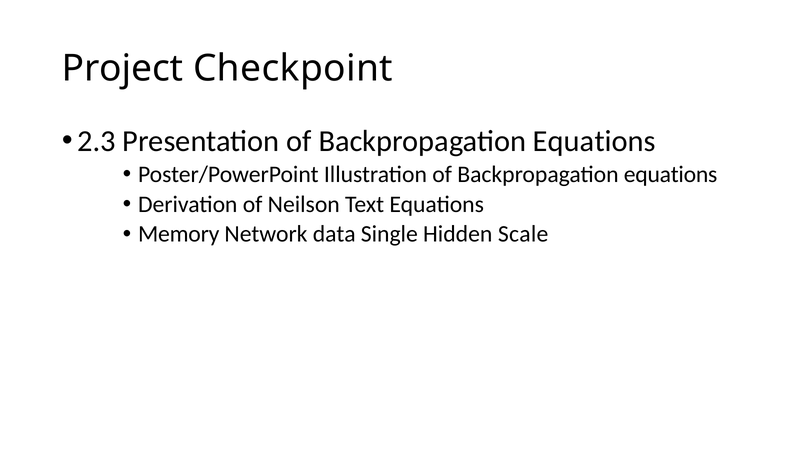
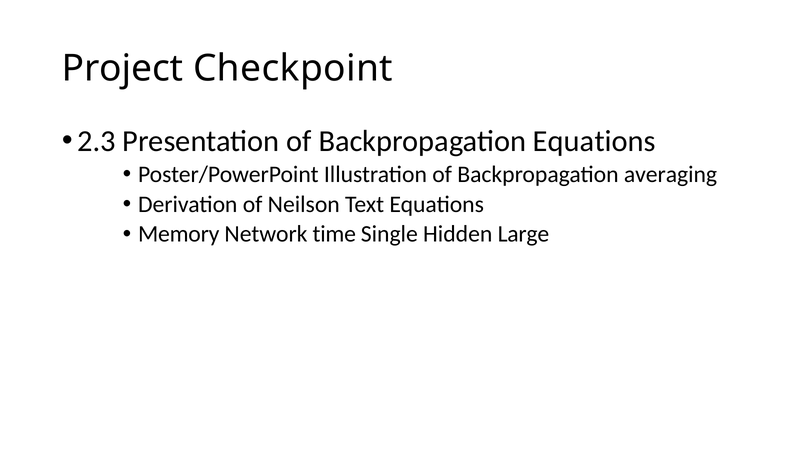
Illustration of Backpropagation equations: equations -> averaging
data: data -> time
Scale: Scale -> Large
